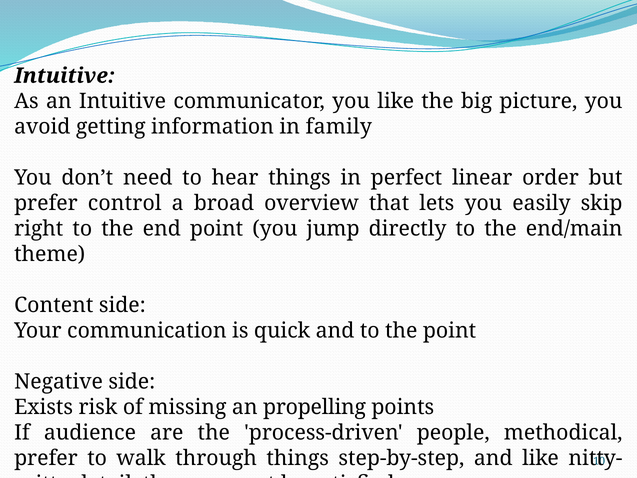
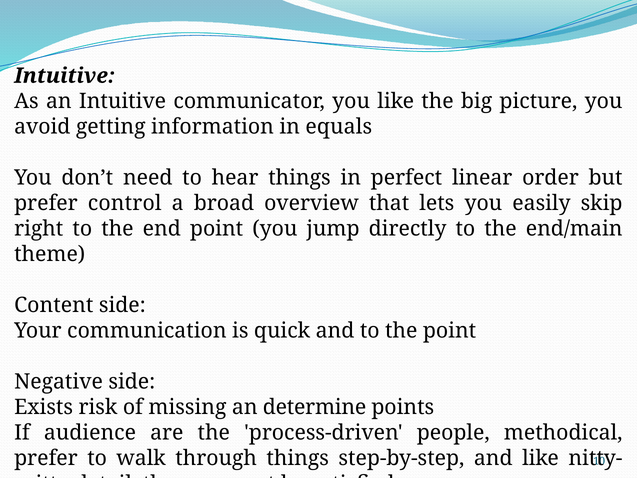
family: family -> equals
propelling: propelling -> determine
